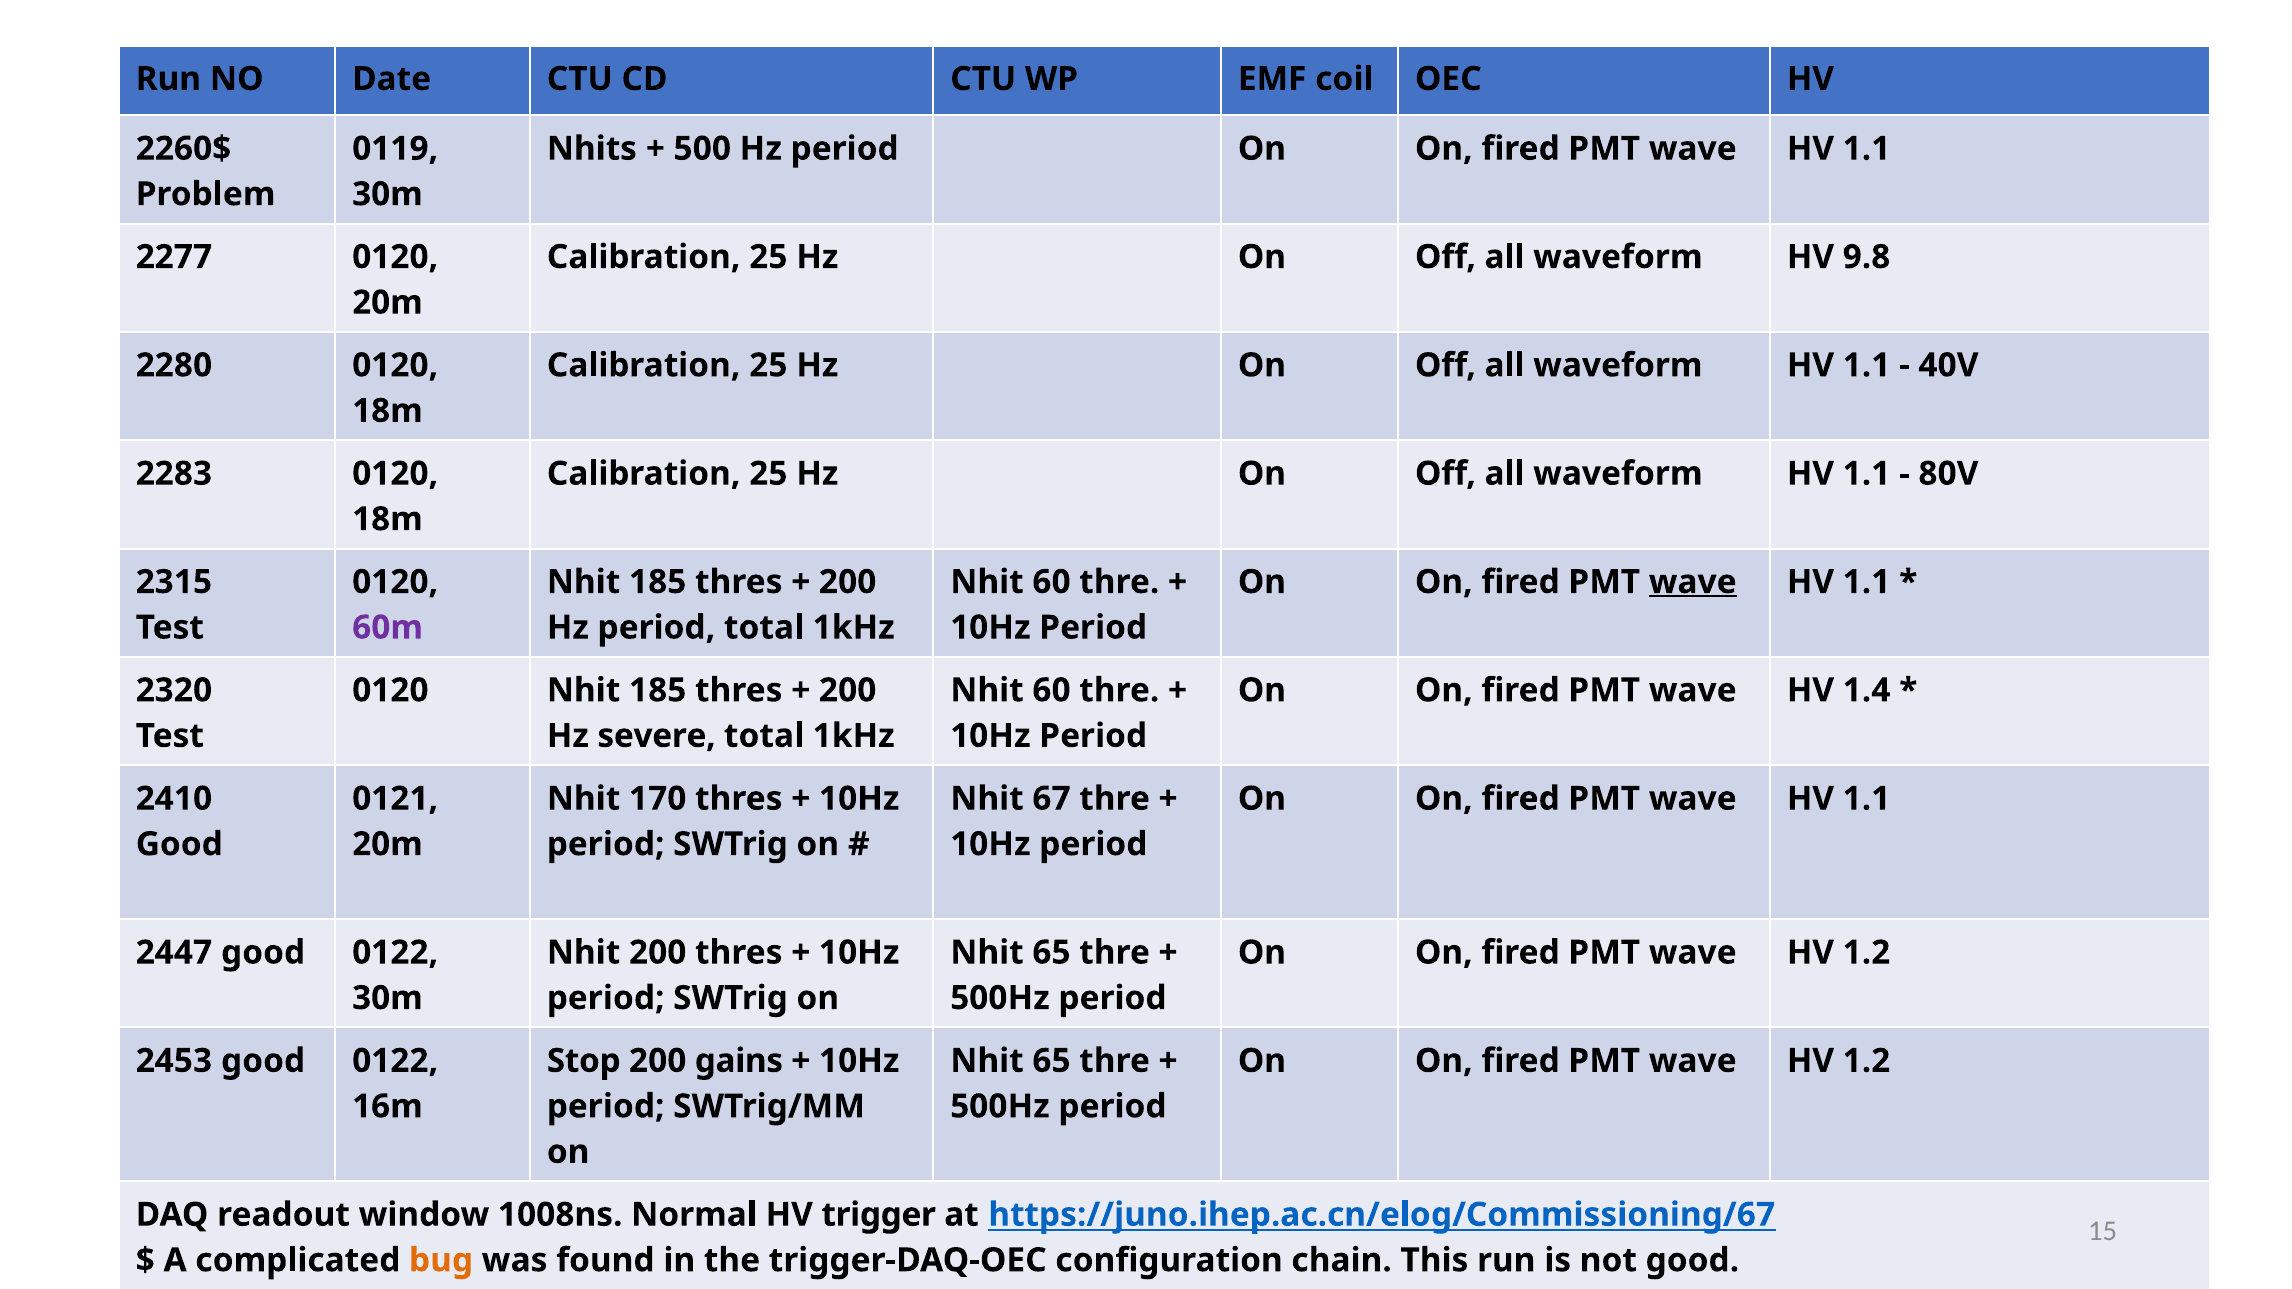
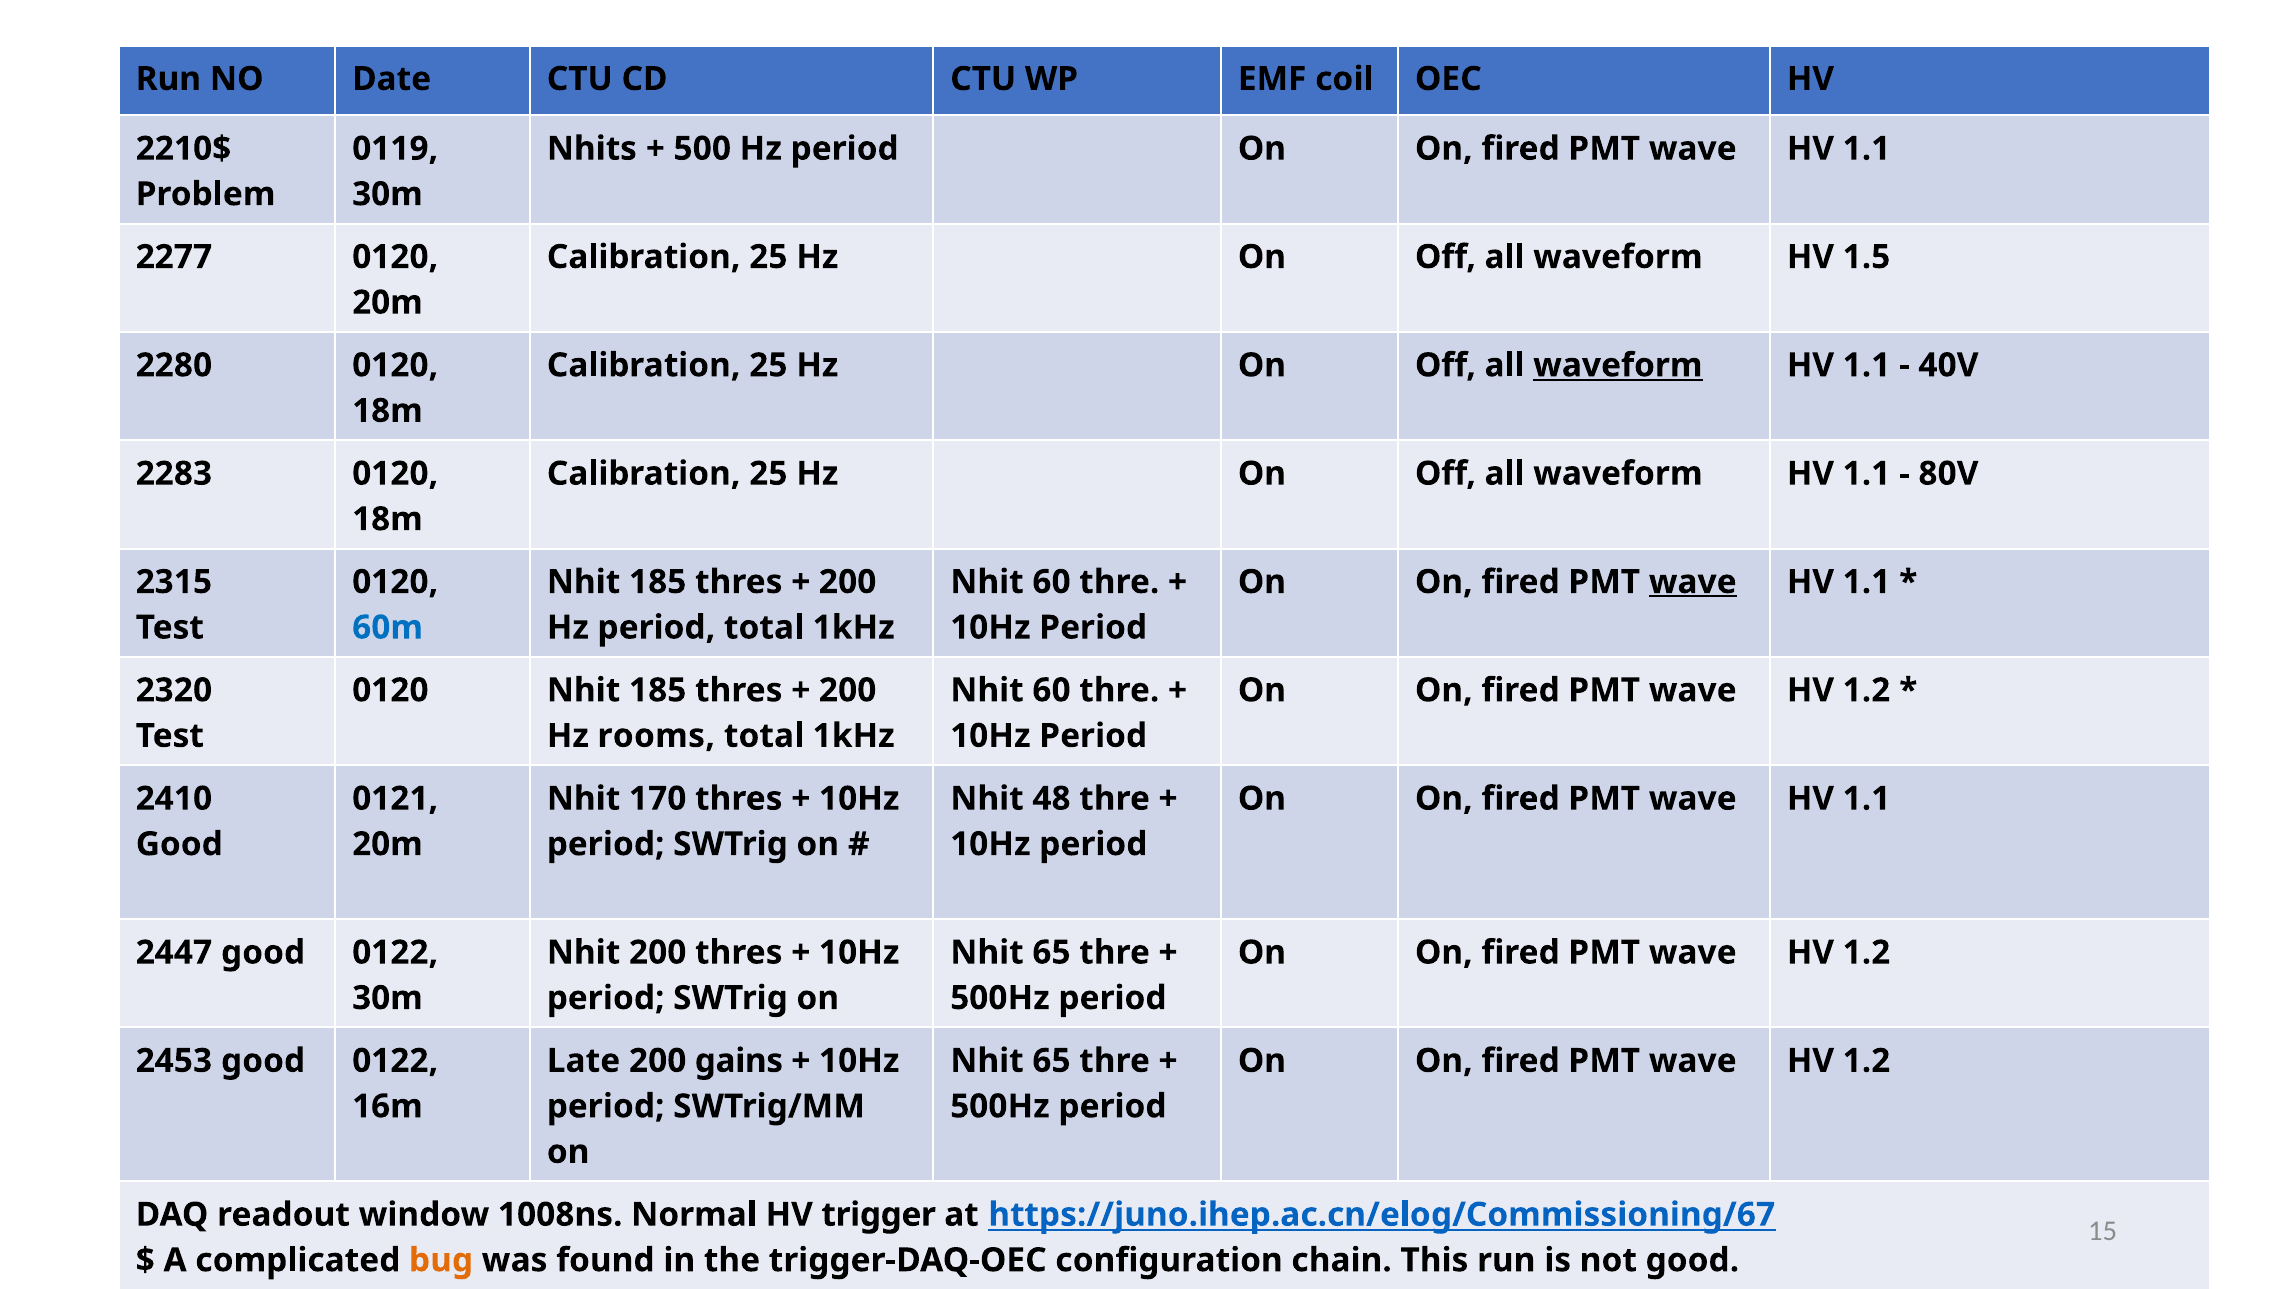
2260$: 2260$ -> 2210$
9.8: 9.8 -> 1.5
waveform at (1618, 365) underline: none -> present
60m colour: purple -> blue
1.4 at (1866, 690): 1.4 -> 1.2
Hz severe: severe -> rooms
67: 67 -> 48
Stop: Stop -> Late
